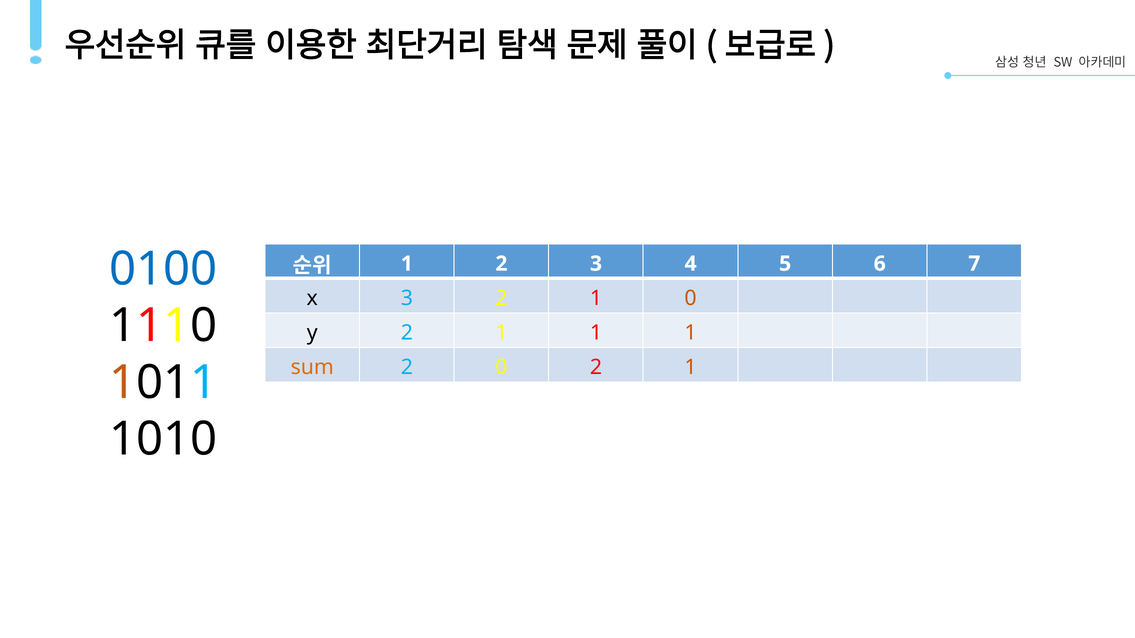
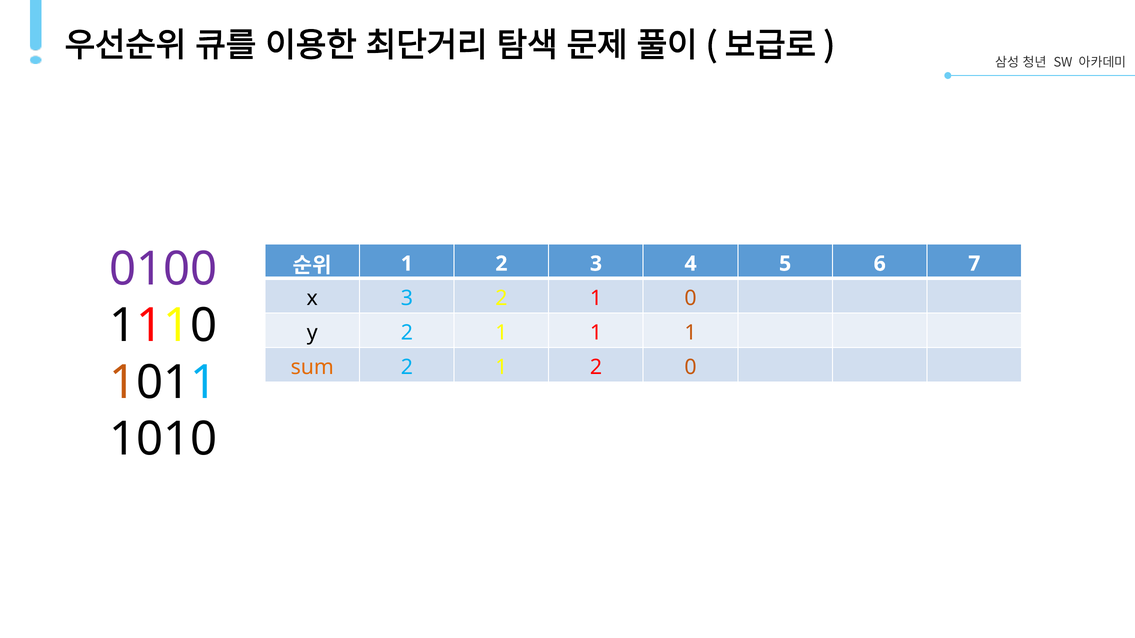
0100 colour: blue -> purple
0 at (501, 367): 0 -> 1
1 at (691, 367): 1 -> 0
